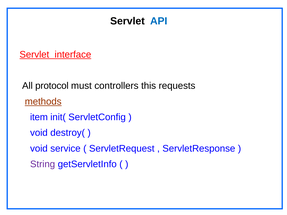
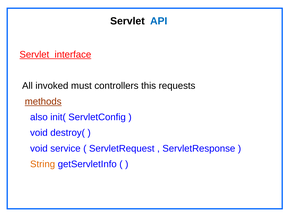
protocol: protocol -> invoked
item: item -> also
String colour: purple -> orange
